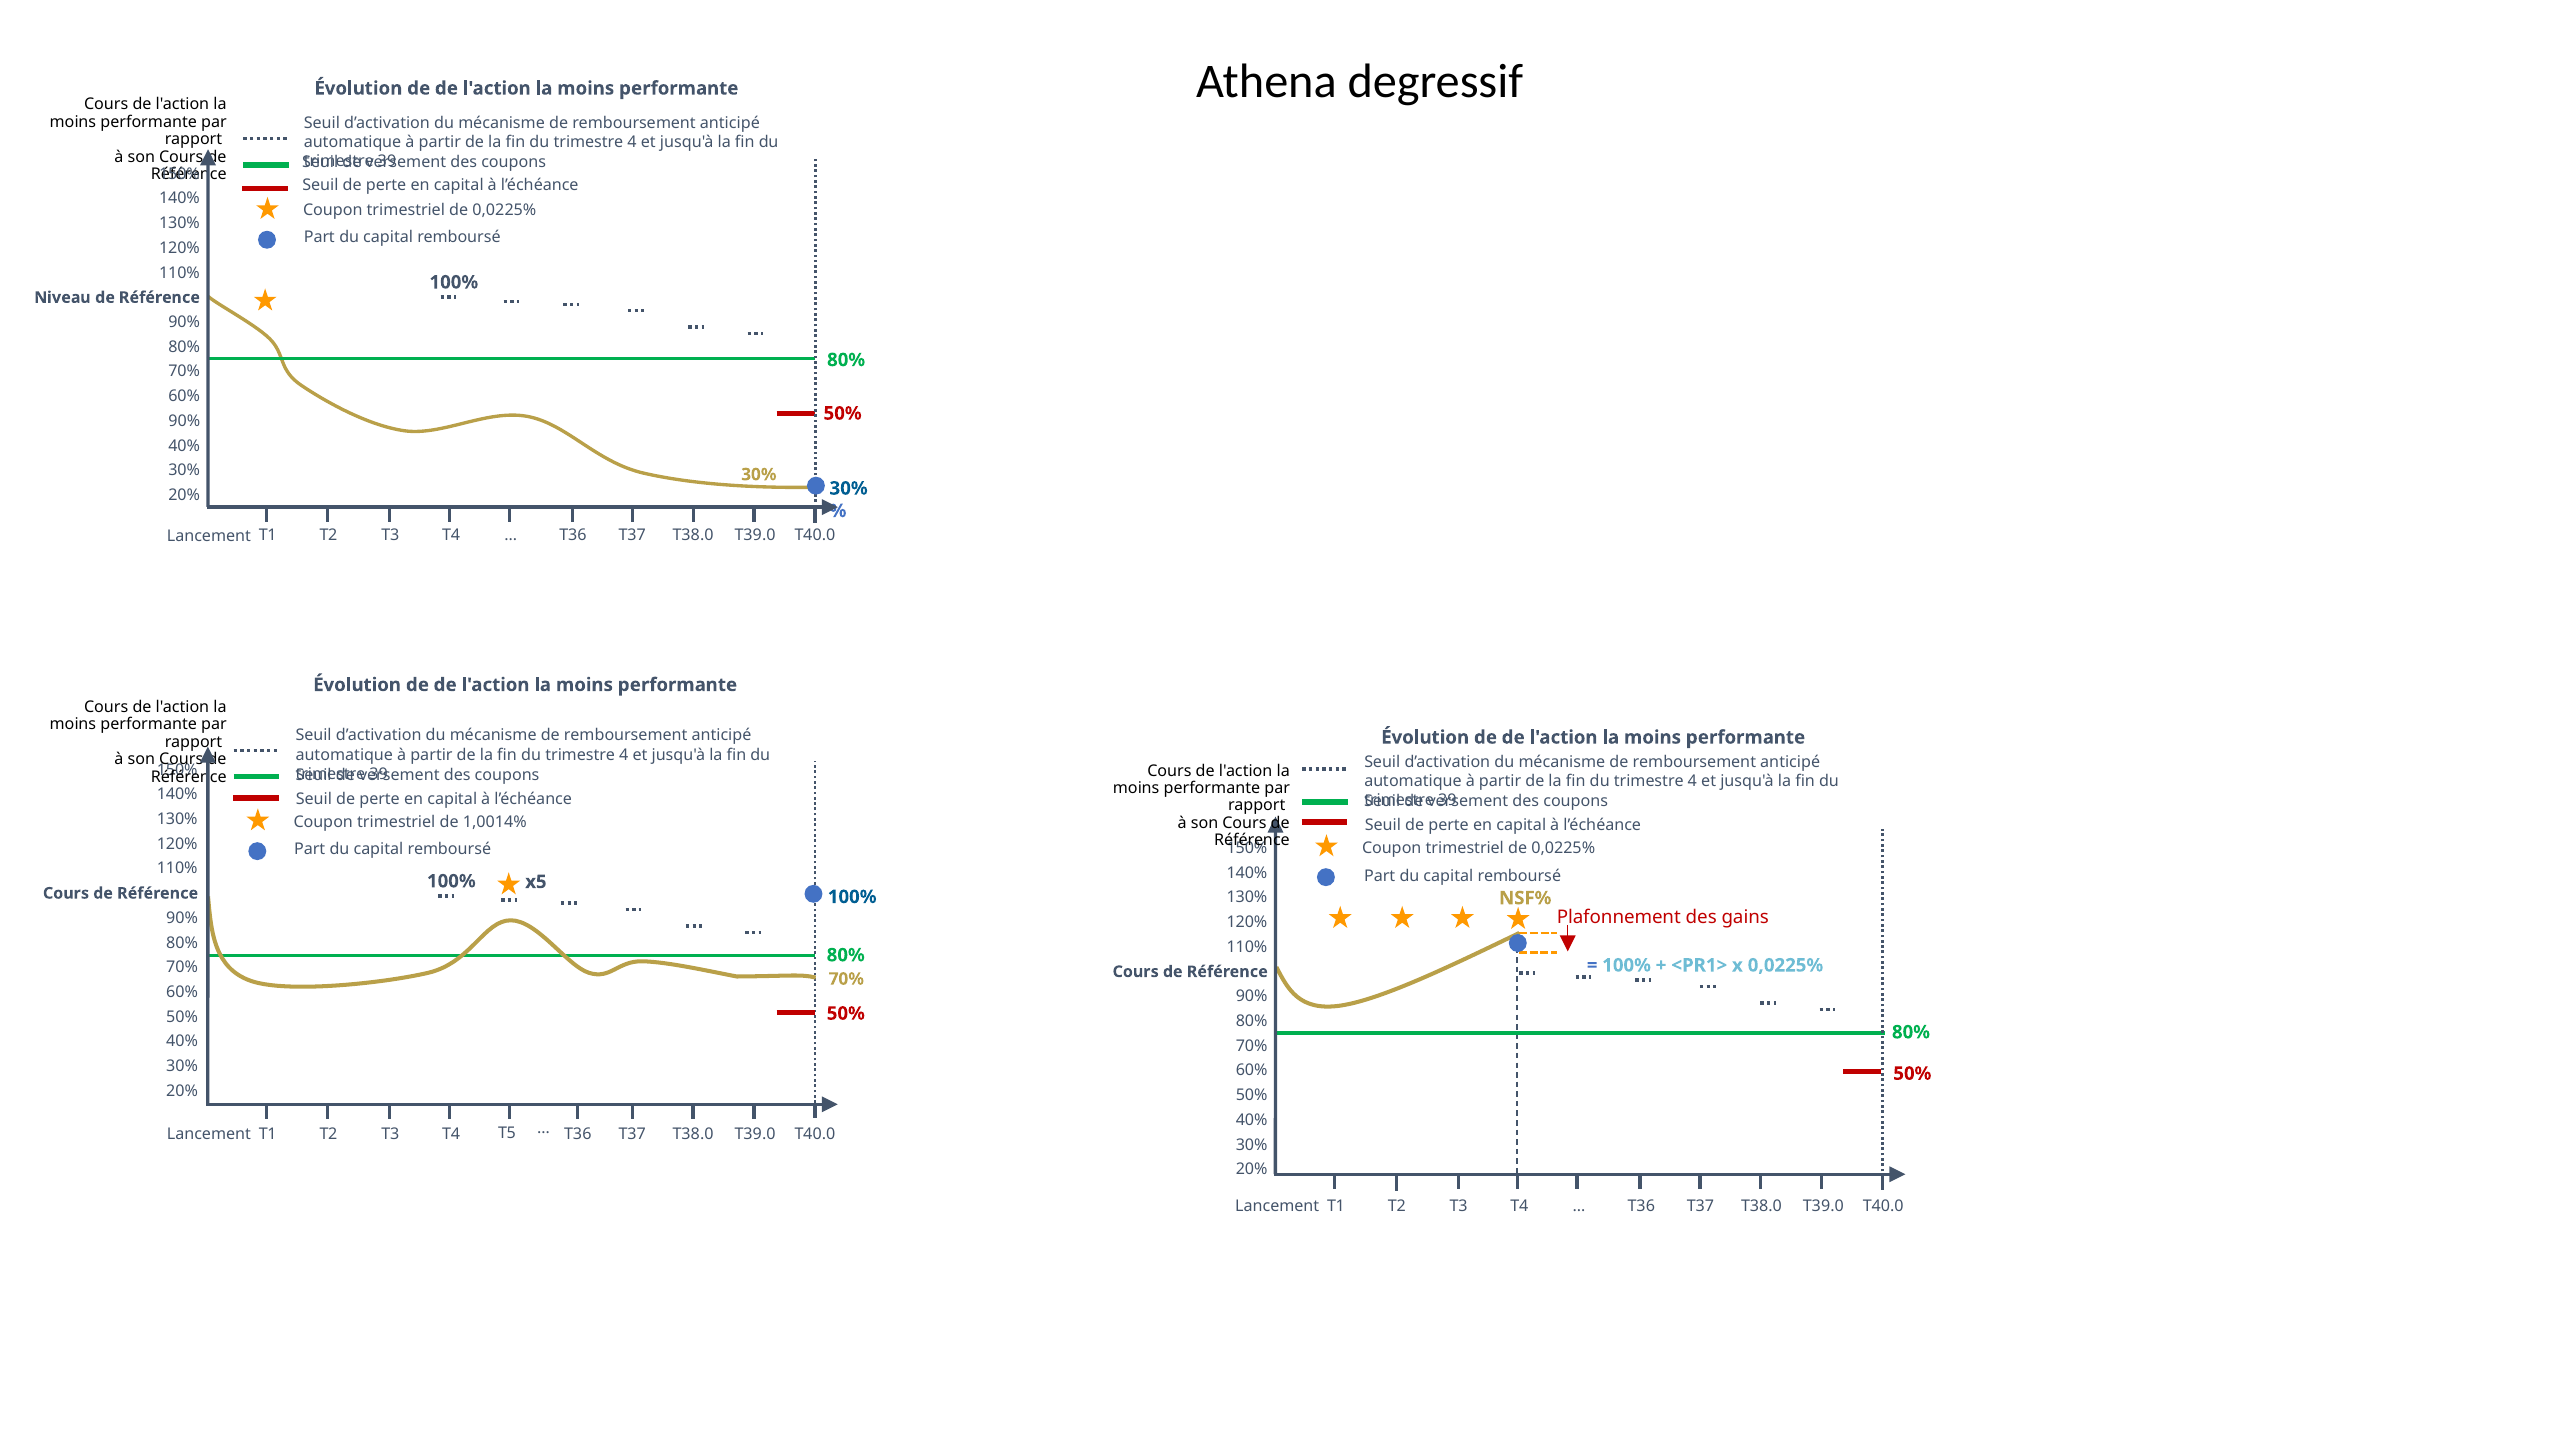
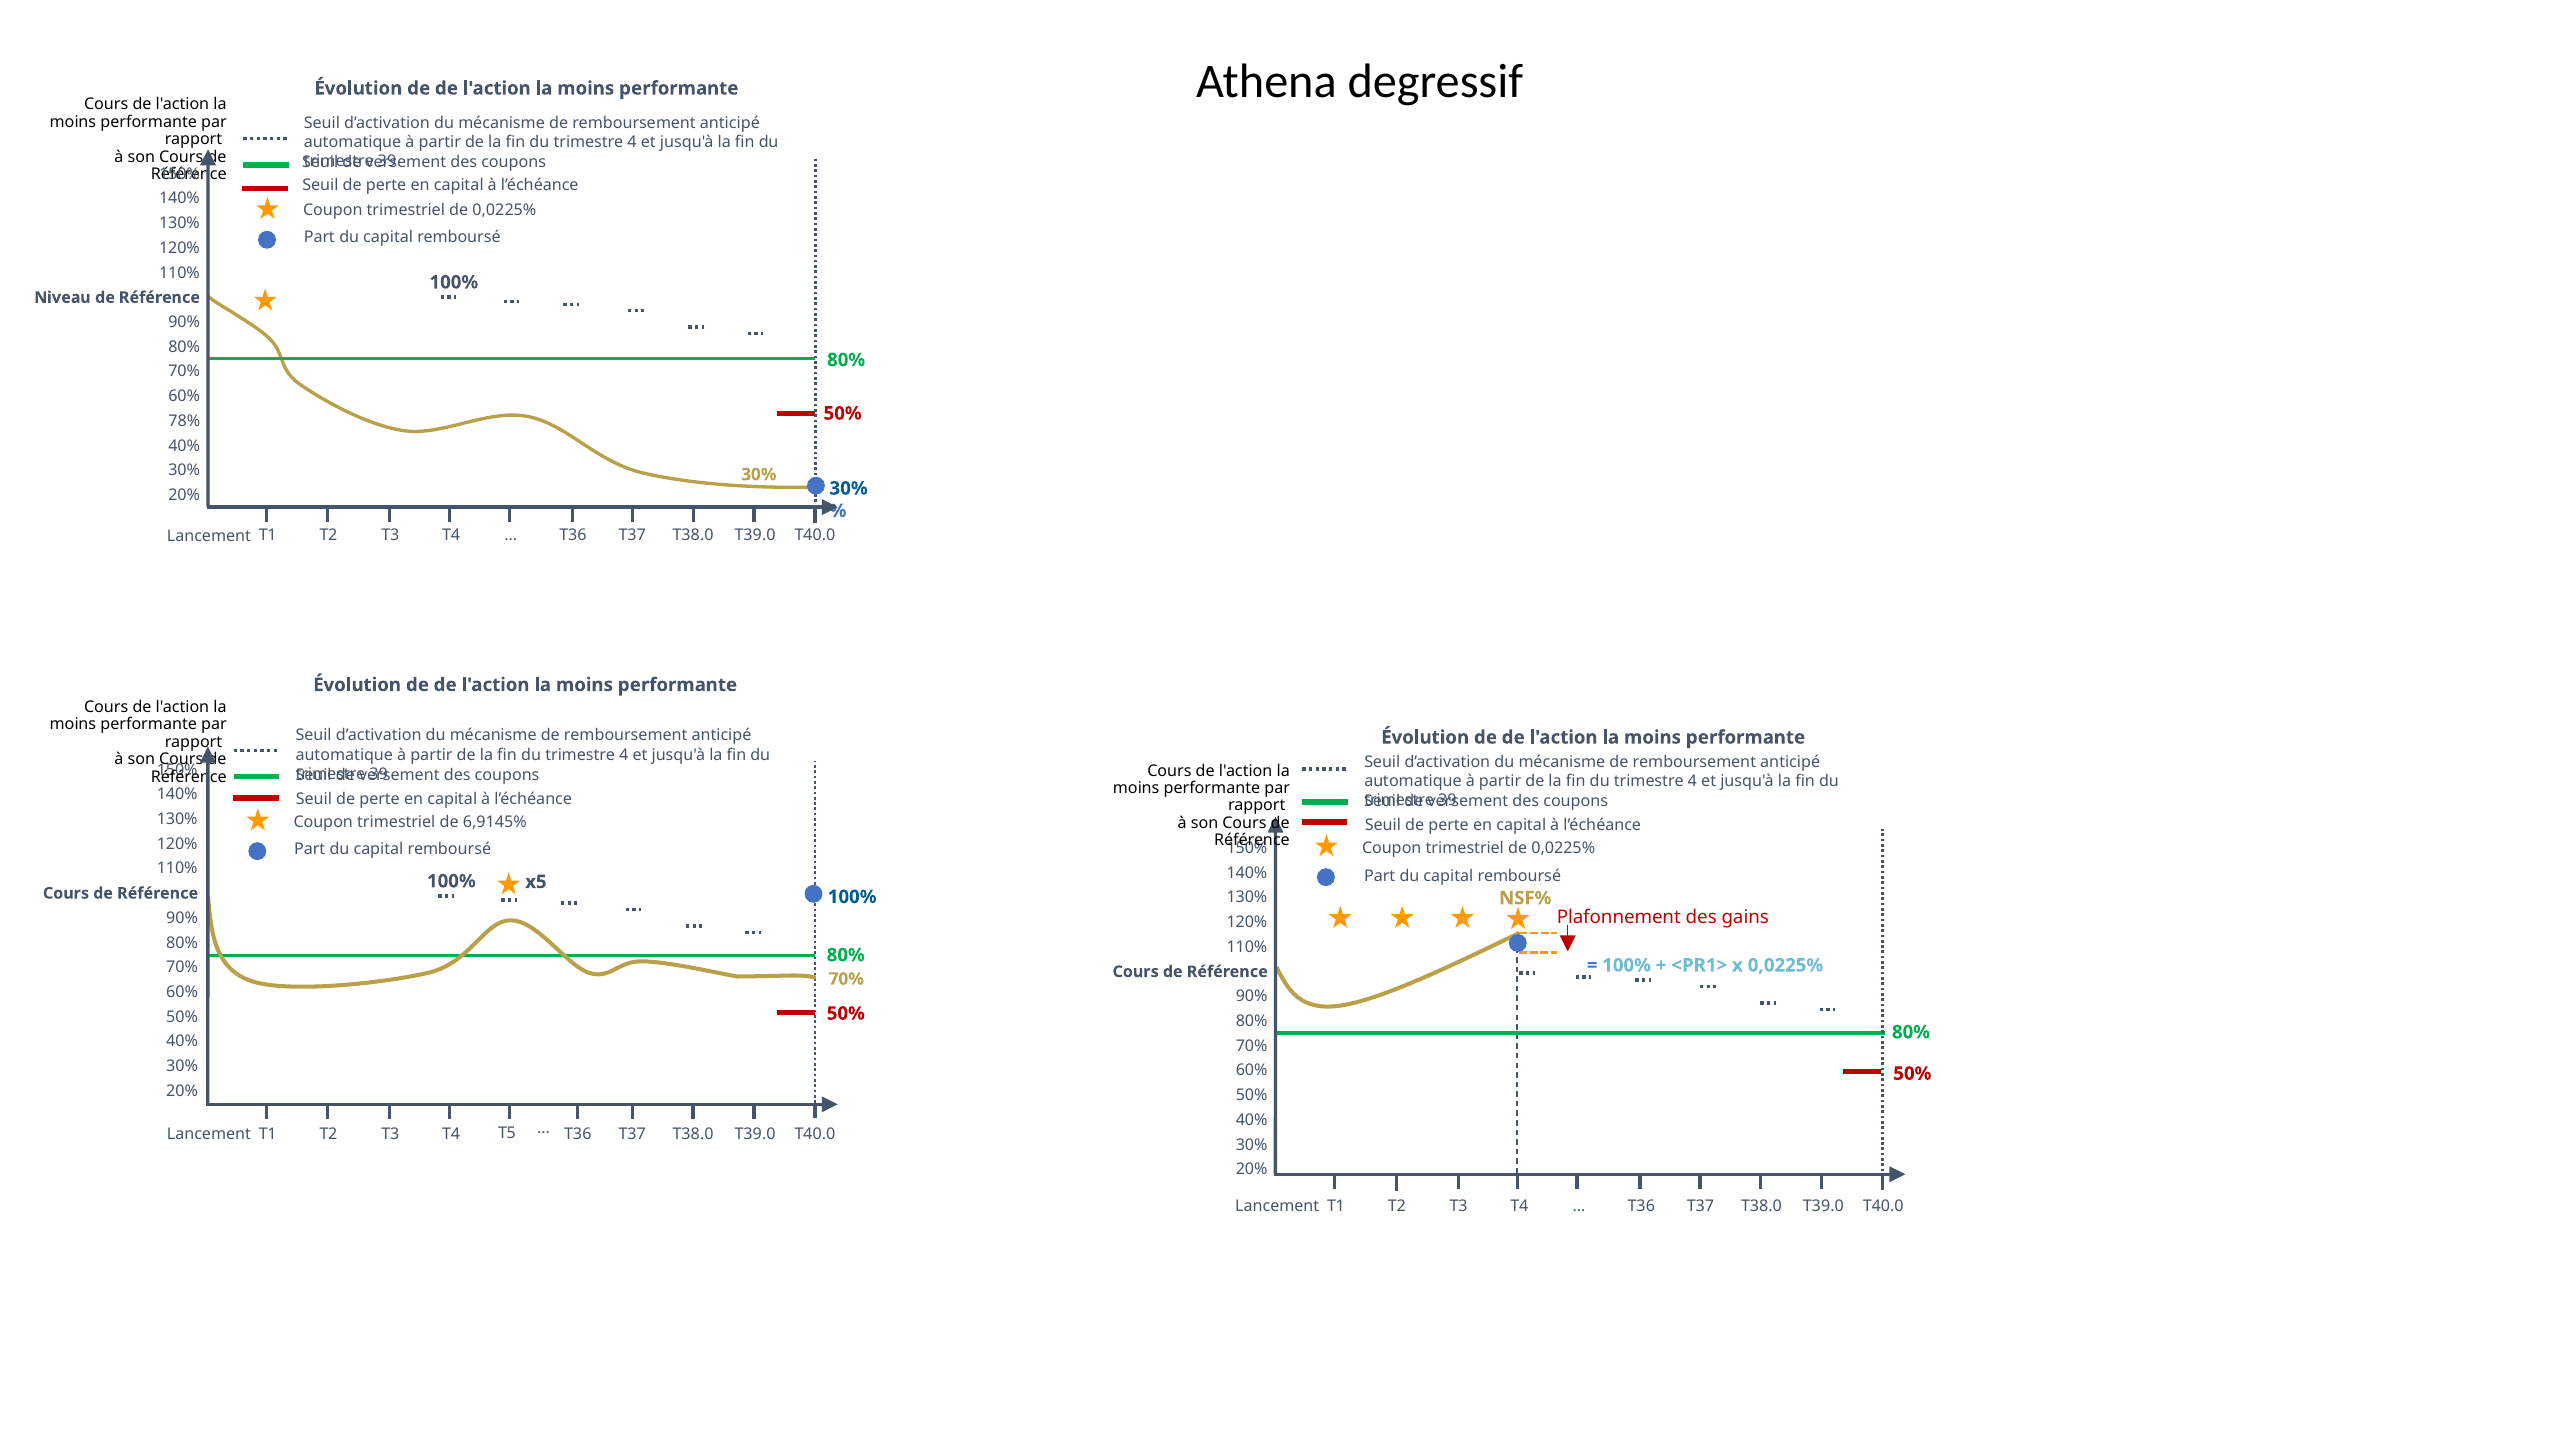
90% at (184, 421): 90% -> 78%
1,0014%: 1,0014% -> 6,9145%
